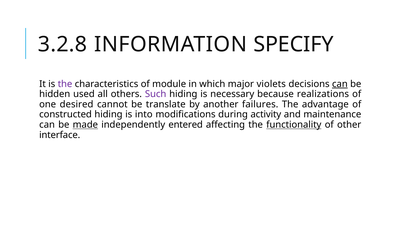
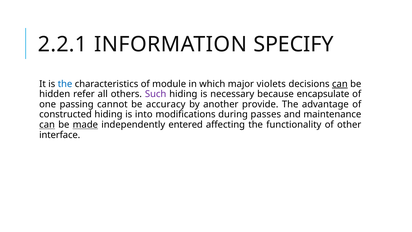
3.2.8: 3.2.8 -> 2.2.1
the at (65, 84) colour: purple -> blue
used: used -> refer
realizations: realizations -> encapsulate
desired: desired -> passing
translate: translate -> accuracy
failures: failures -> provide
activity: activity -> passes
can at (47, 125) underline: none -> present
functionality underline: present -> none
